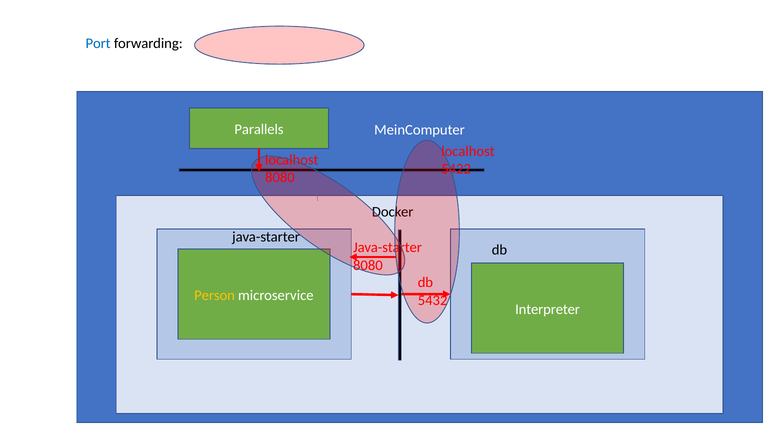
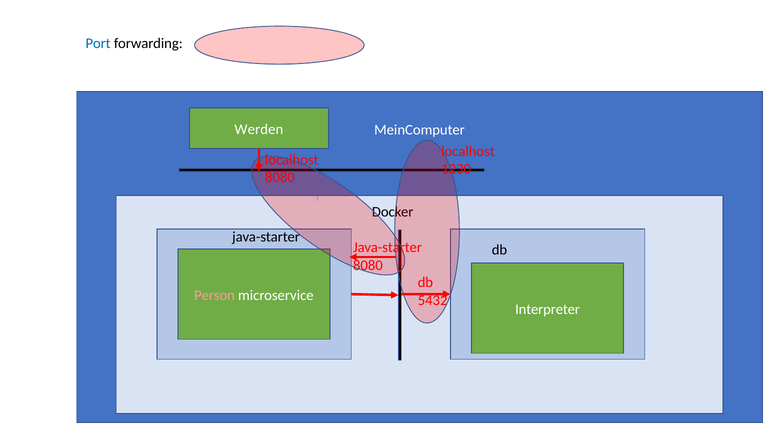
Parallels: Parallels -> Werden
5422: 5422 -> 1230
Person colour: yellow -> pink
